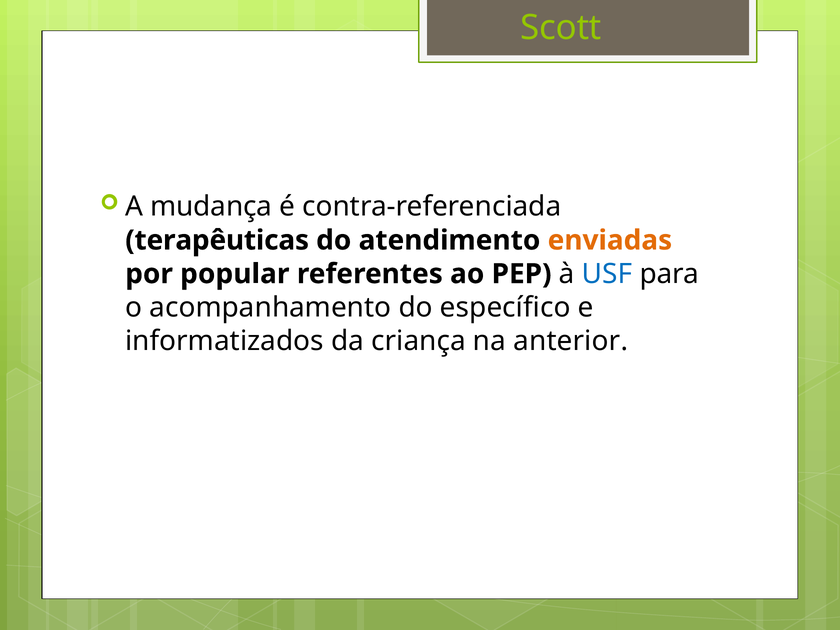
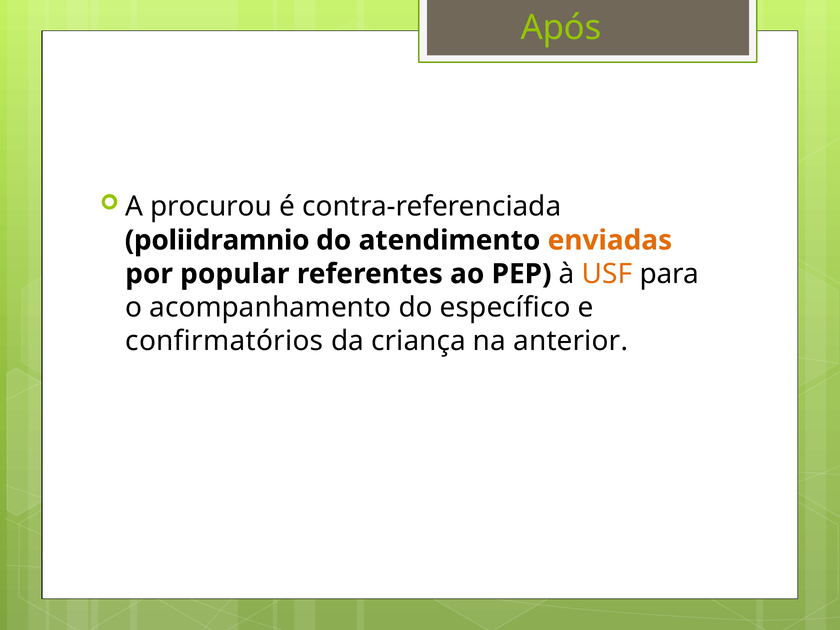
Scott: Scott -> Após
mudança: mudança -> procurou
terapêuticas: terapêuticas -> poliidramnio
USF colour: blue -> orange
informatizados: informatizados -> confirmatórios
